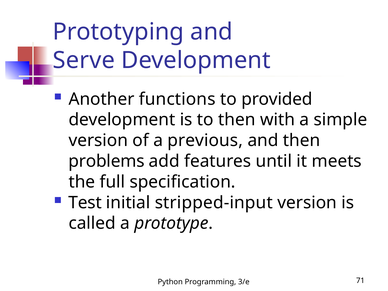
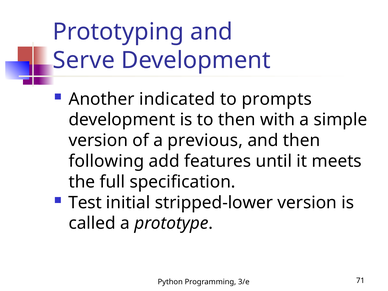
functions: functions -> indicated
provided: provided -> prompts
problems: problems -> following
stripped-input: stripped-input -> stripped-lower
